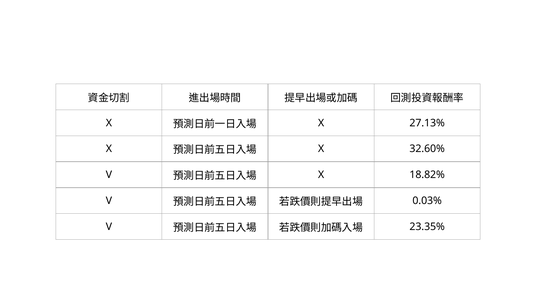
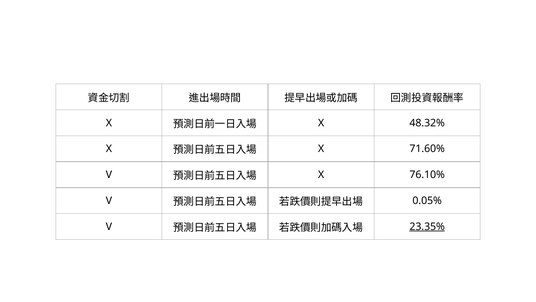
27.13%: 27.13% -> 48.32%
32.60%: 32.60% -> 71.60%
18.82%: 18.82% -> 76.10%
0.03%: 0.03% -> 0.05%
23.35% underline: none -> present
